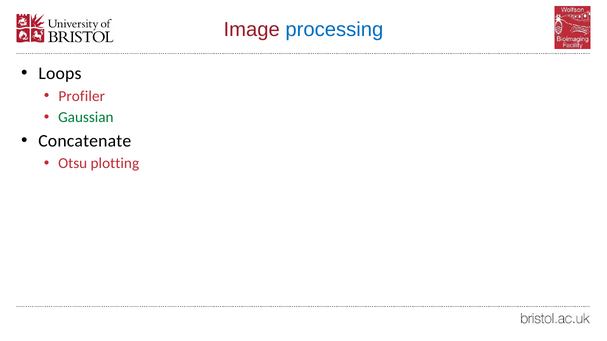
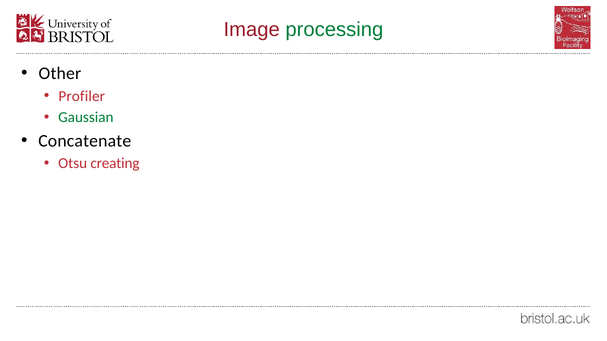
processing colour: blue -> green
Loops: Loops -> Other
plotting: plotting -> creating
